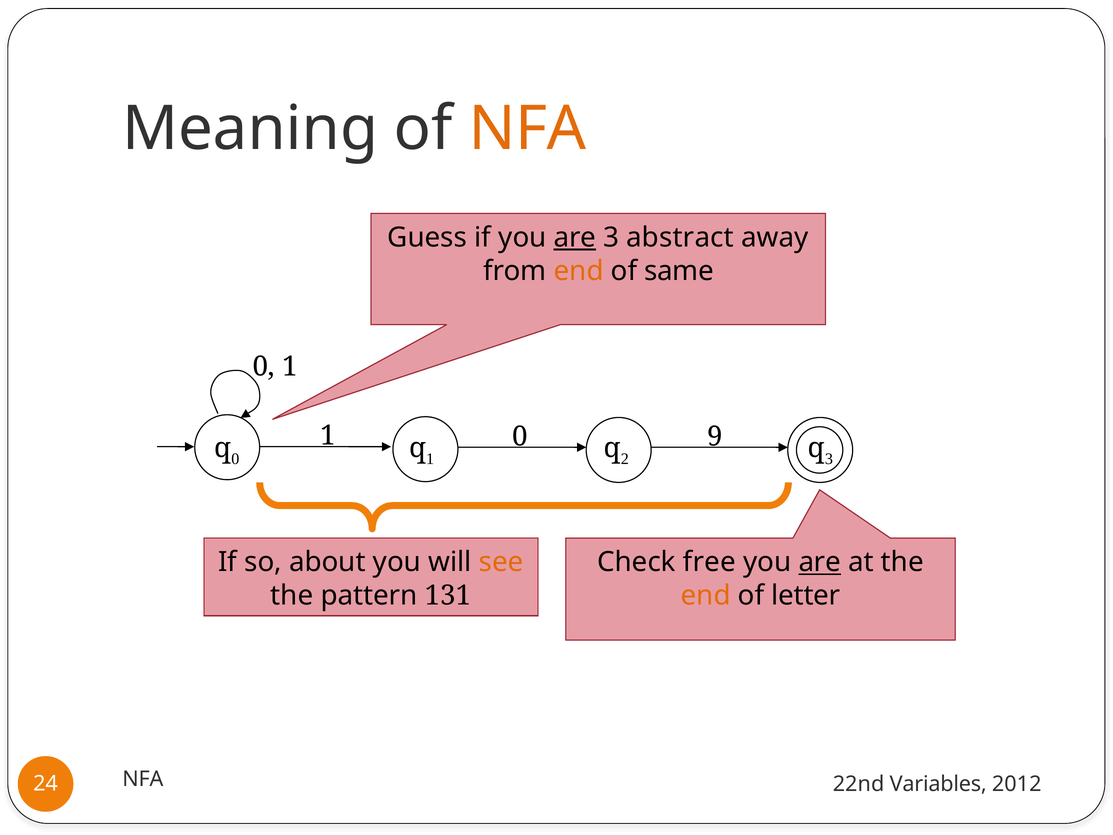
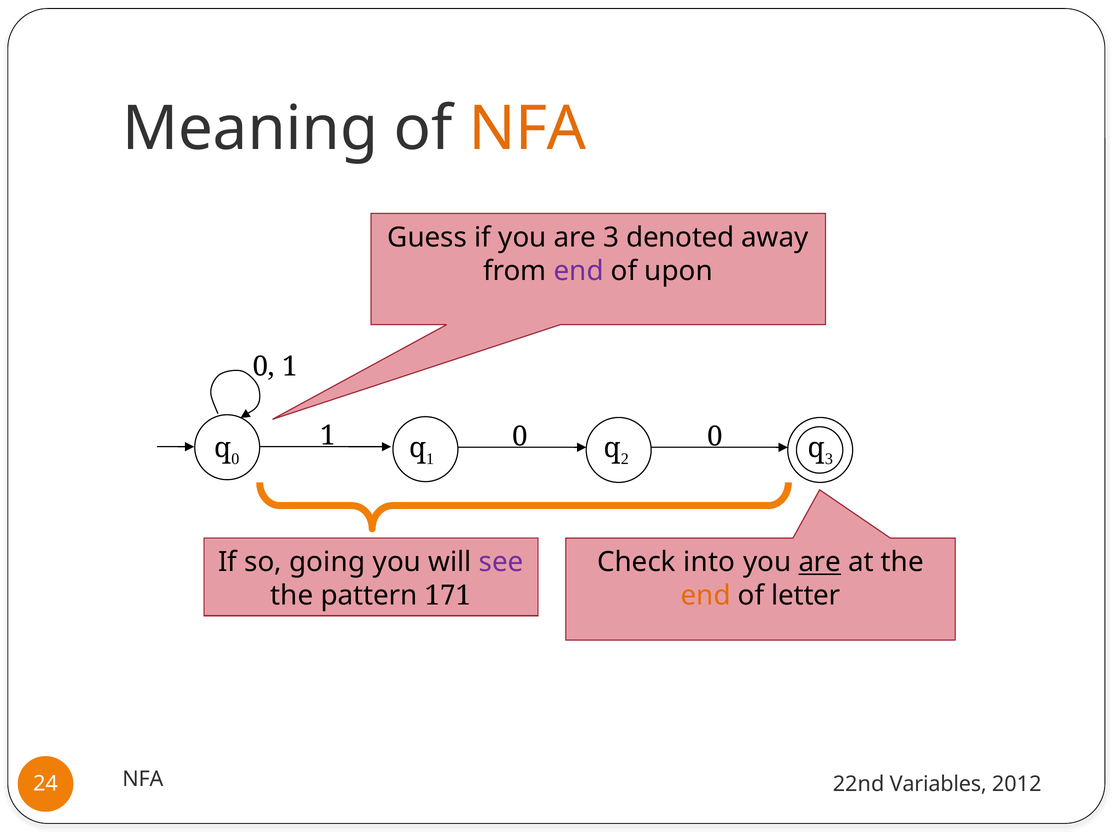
are at (575, 237) underline: present -> none
abstract: abstract -> denoted
end at (579, 271) colour: orange -> purple
same: same -> upon
1 0 9: 9 -> 0
about: about -> going
see colour: orange -> purple
free: free -> into
131: 131 -> 171
